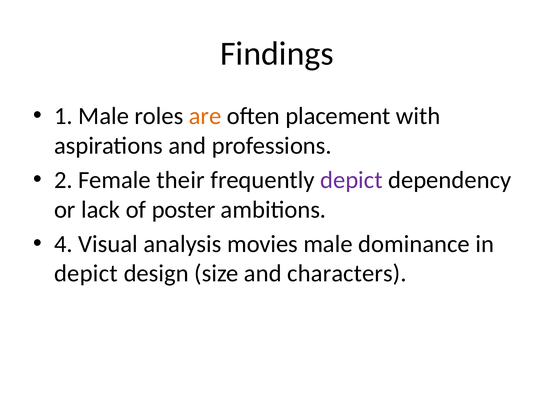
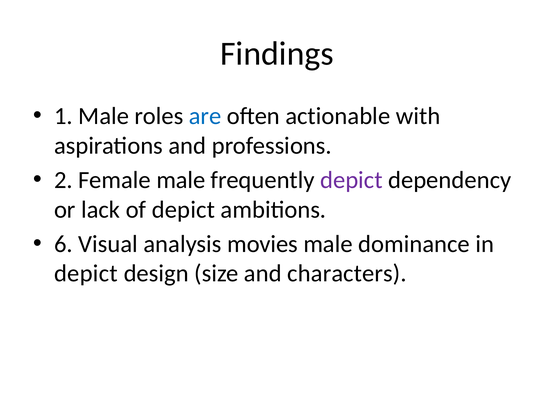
are colour: orange -> blue
placement: placement -> actionable
Female their: their -> male
of poster: poster -> depict
4: 4 -> 6
